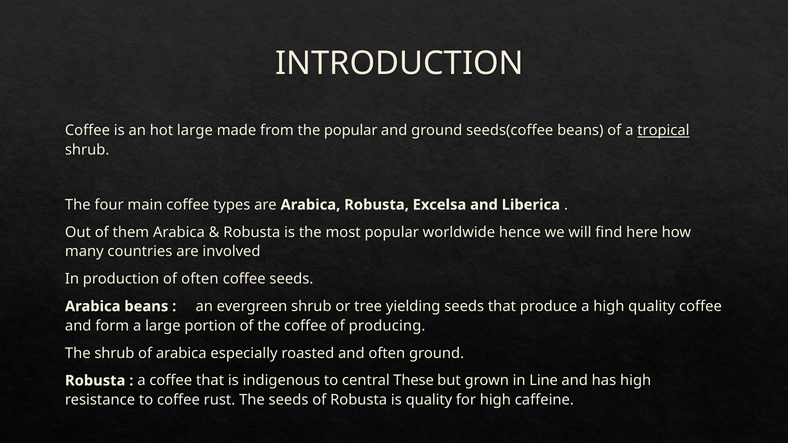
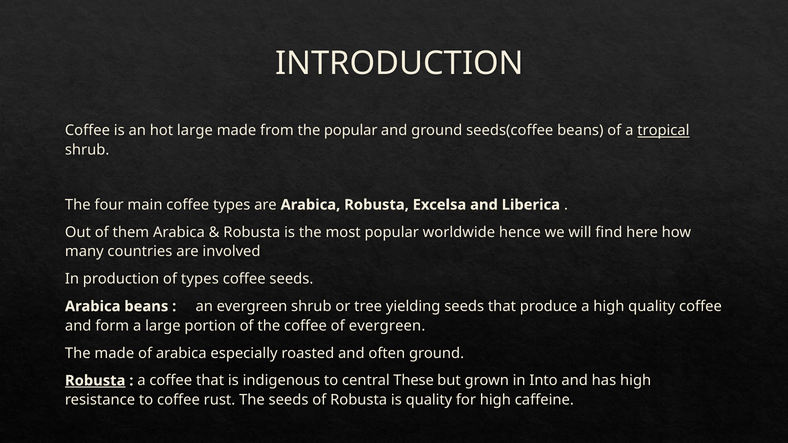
of often: often -> types
of producing: producing -> evergreen
The shrub: shrub -> made
Robusta at (95, 381) underline: none -> present
Line: Line -> Into
